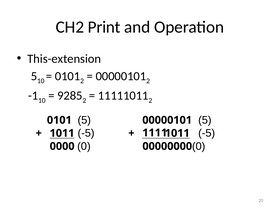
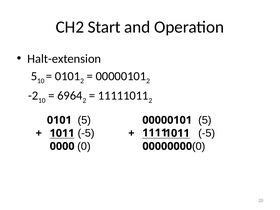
Print: Print -> Start
This-extension: This-extension -> Halt-extension
-1: -1 -> -2
9285: 9285 -> 6964
